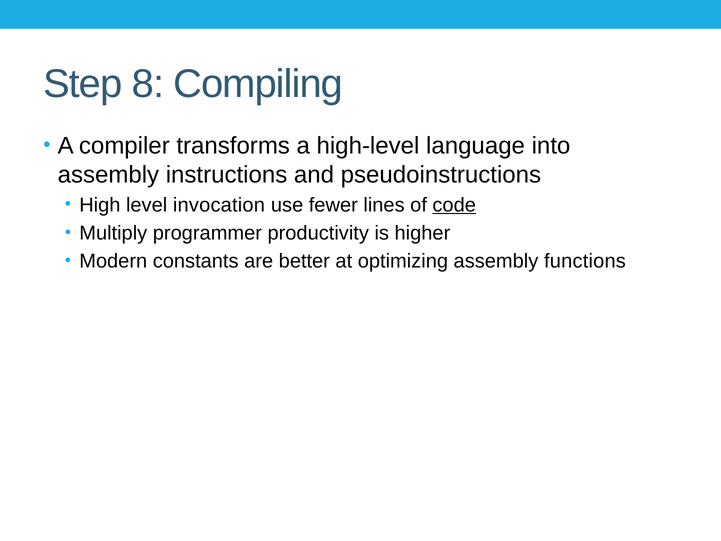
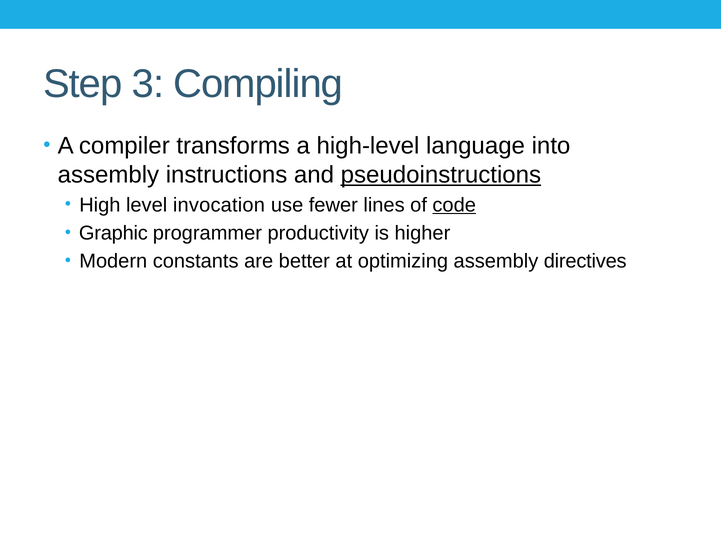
8: 8 -> 3
pseudoinstructions underline: none -> present
Multiply: Multiply -> Graphic
functions: functions -> directives
